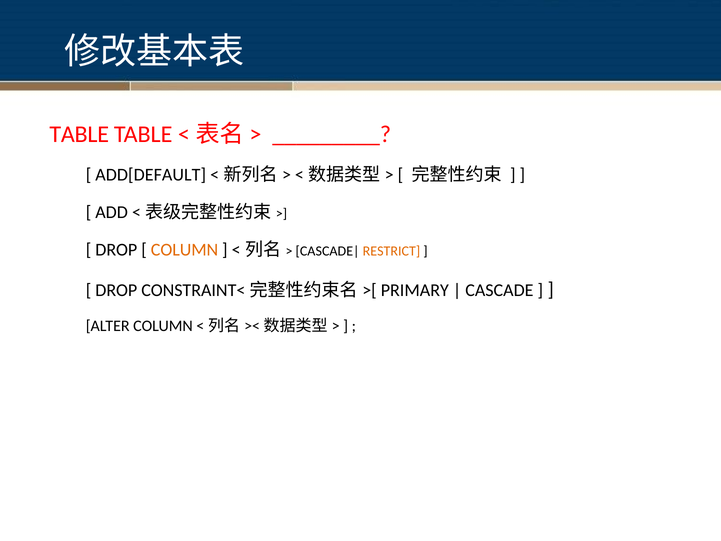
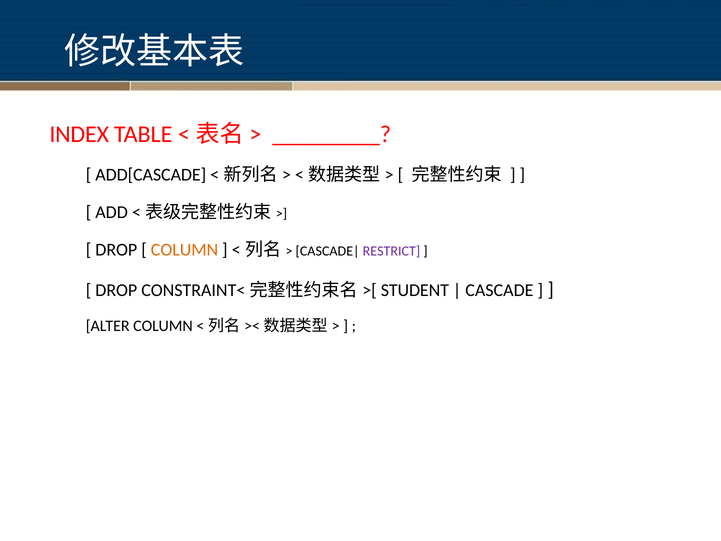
TABLE at (79, 134): TABLE -> INDEX
ADD[DEFAULT: ADD[DEFAULT -> ADD[CASCADE
RESTRICT colour: orange -> purple
PRIMARY: PRIMARY -> STUDENT
